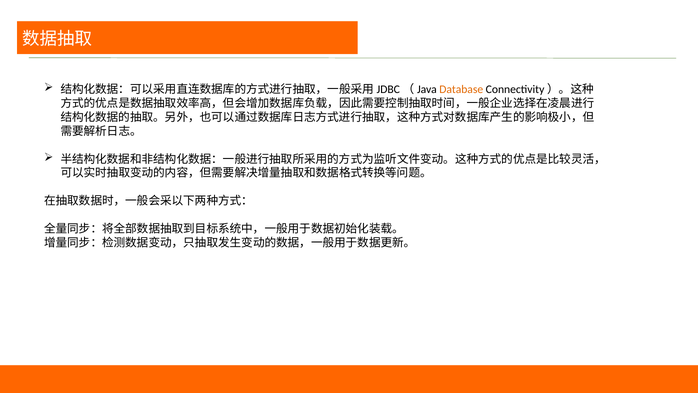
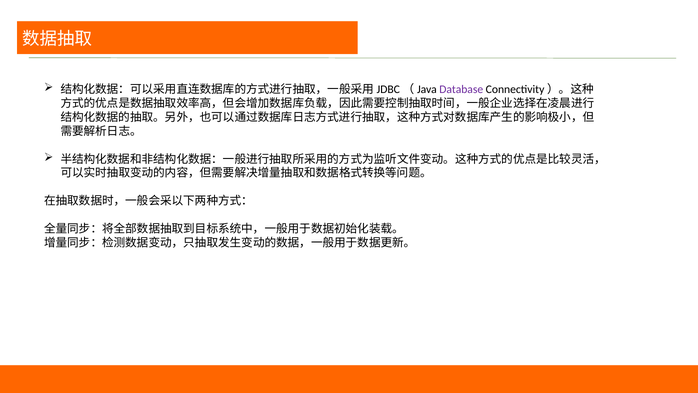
Database colour: orange -> purple
